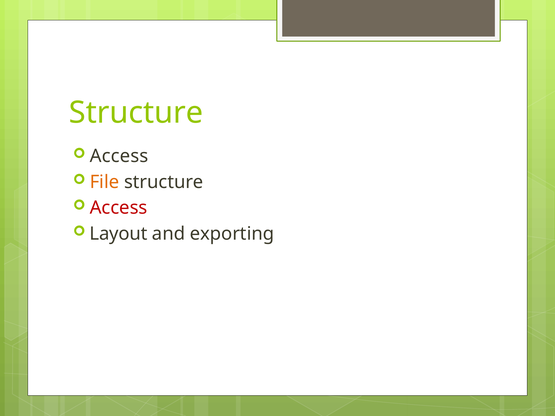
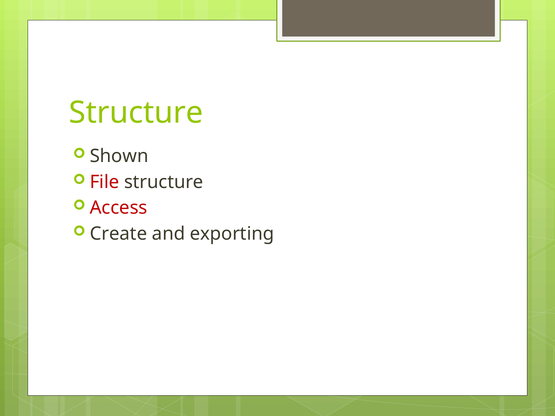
Access at (119, 156): Access -> Shown
File colour: orange -> red
Layout: Layout -> Create
